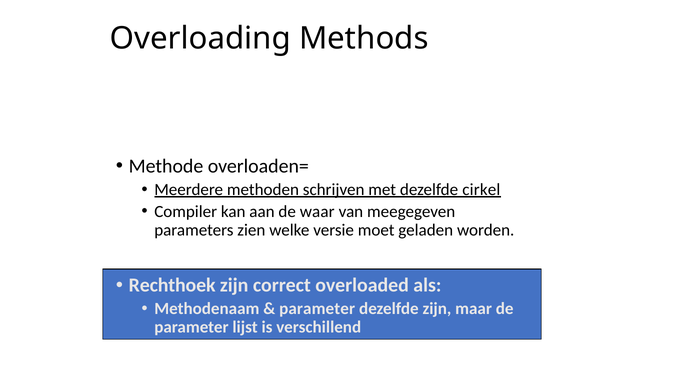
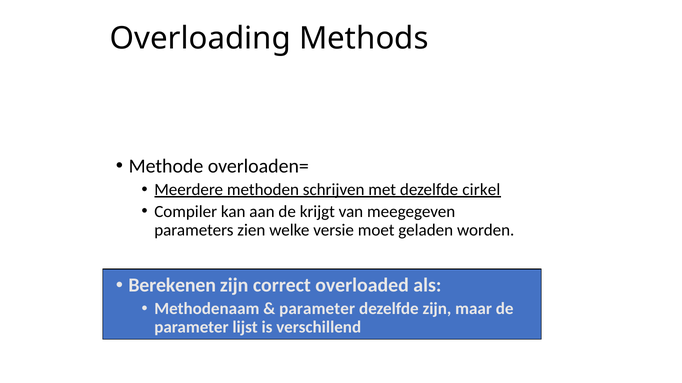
waar: waar -> krijgt
Rechthoek: Rechthoek -> Berekenen
